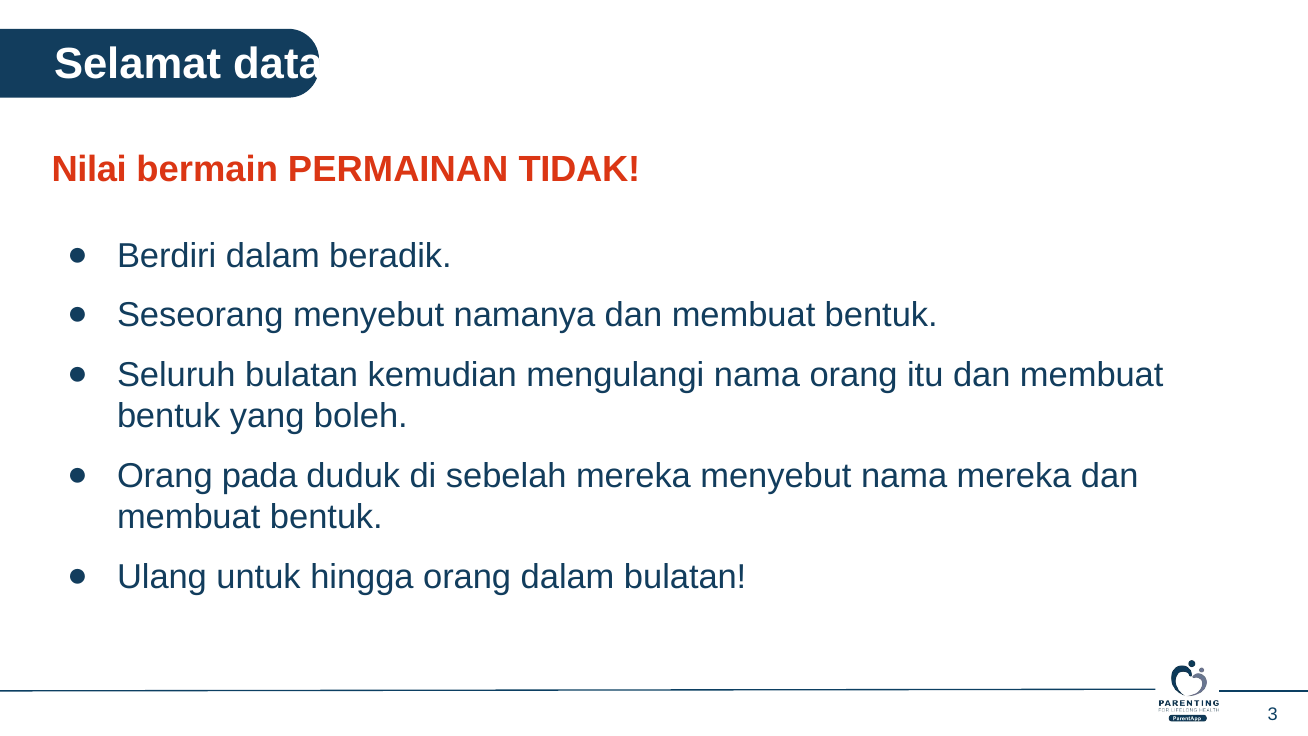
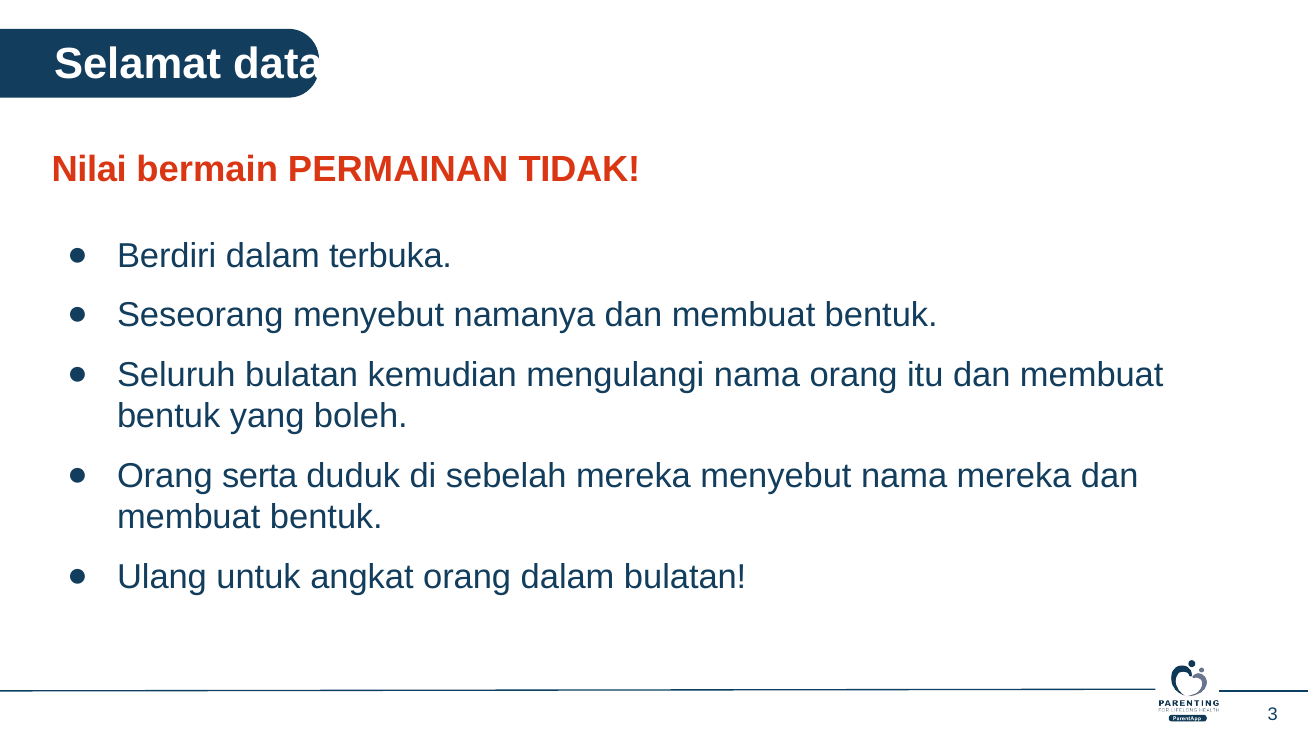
beradik: beradik -> terbuka
pada: pada -> serta
hingga: hingga -> angkat
